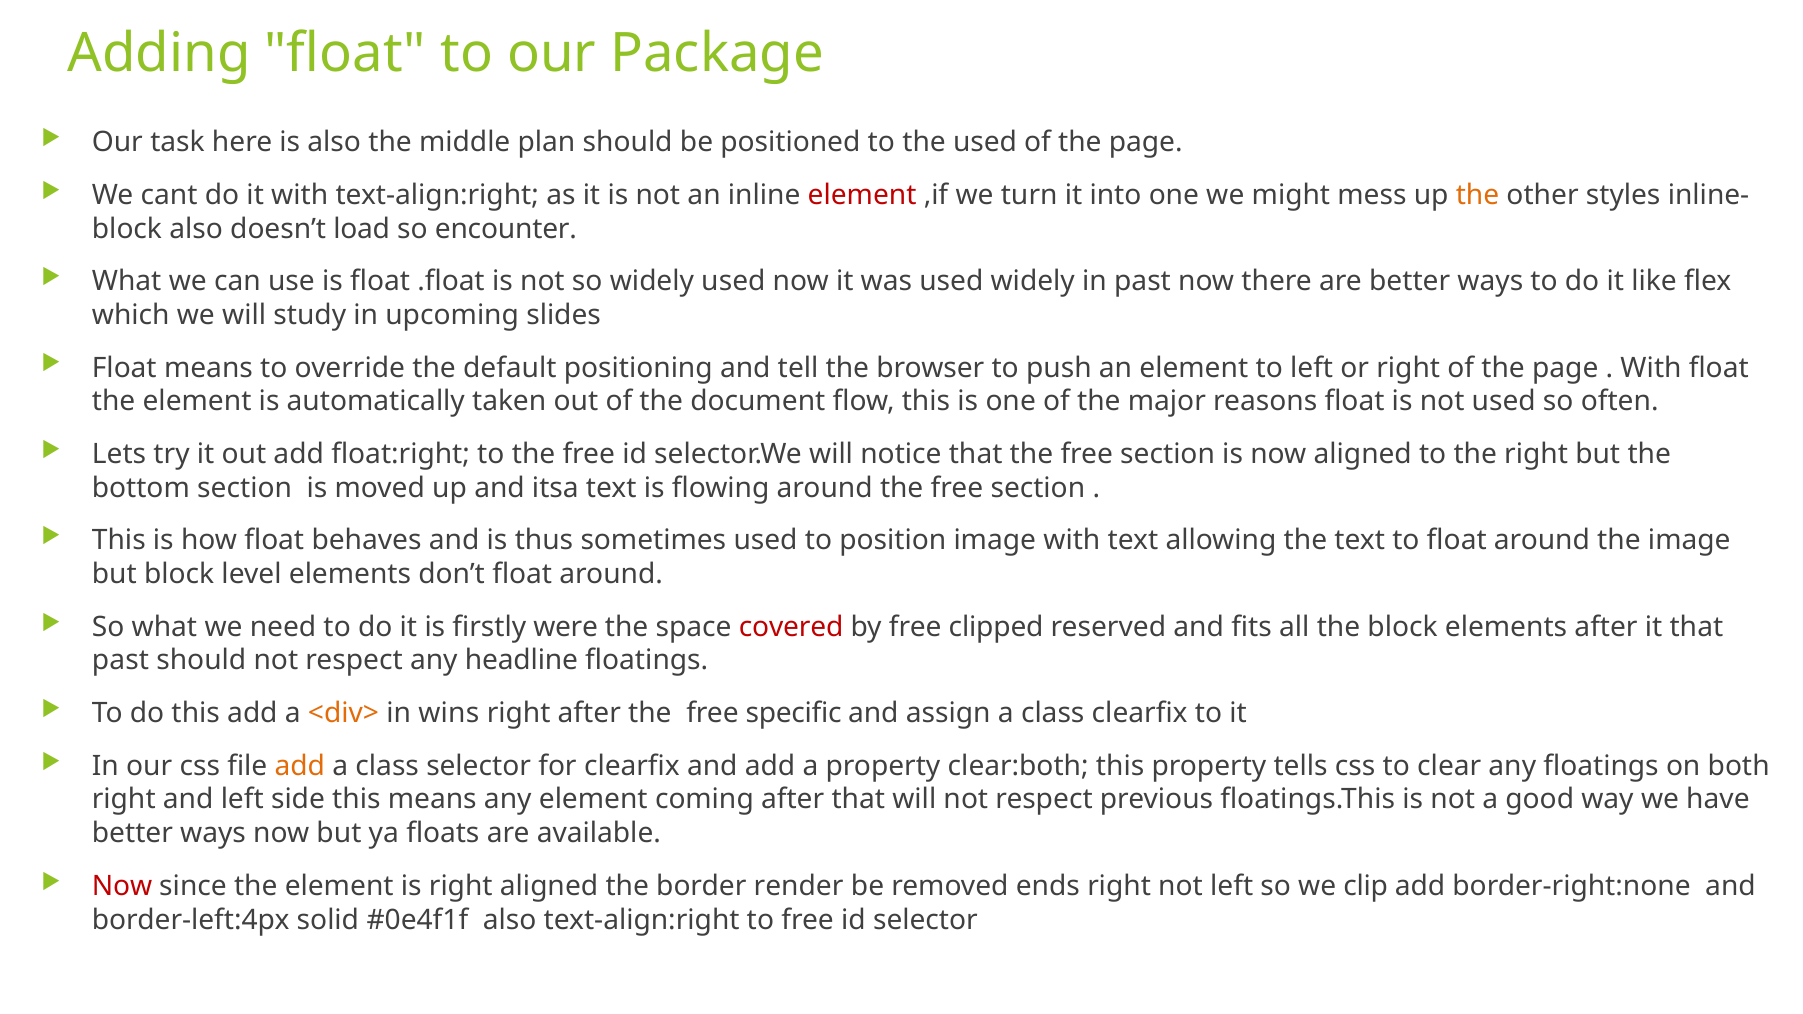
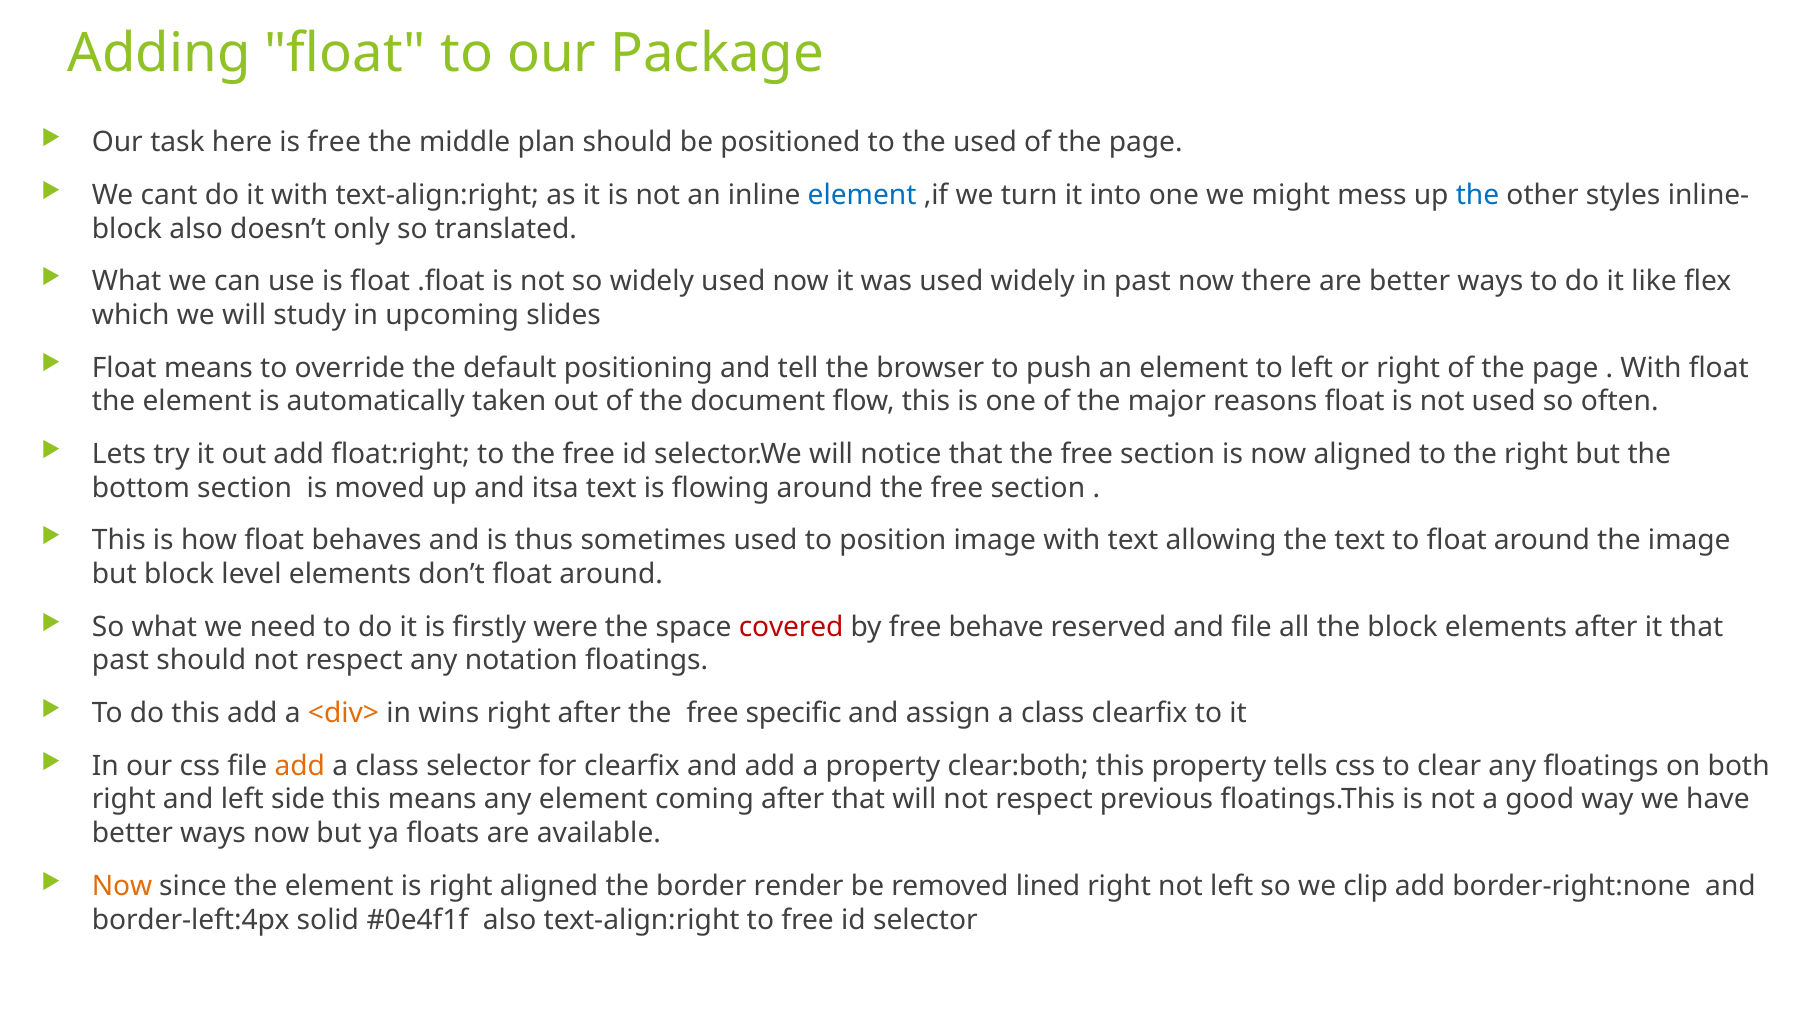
is also: also -> free
element at (862, 195) colour: red -> blue
the at (1478, 195) colour: orange -> blue
load: load -> only
encounter: encounter -> translated
clipped: clipped -> behave
and fits: fits -> file
headline: headline -> notation
Now at (122, 886) colour: red -> orange
ends: ends -> lined
